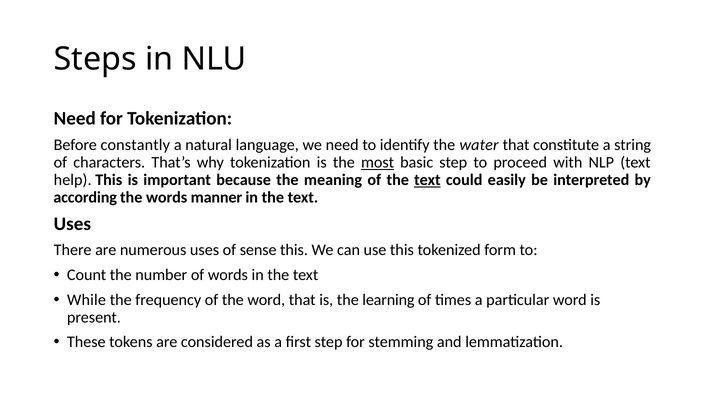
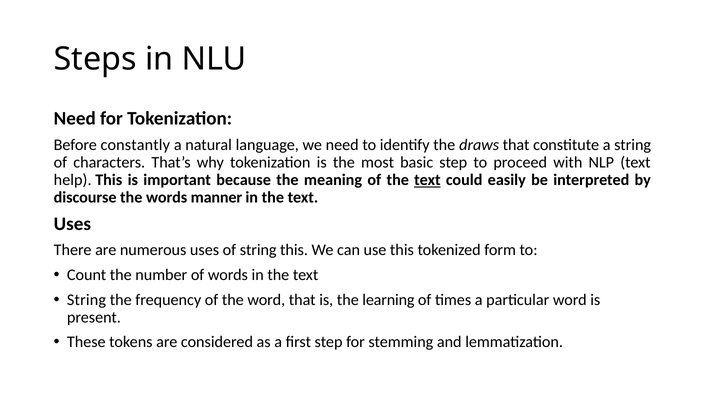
water: water -> draws
most underline: present -> none
according: according -> discourse
of sense: sense -> string
While at (86, 299): While -> String
